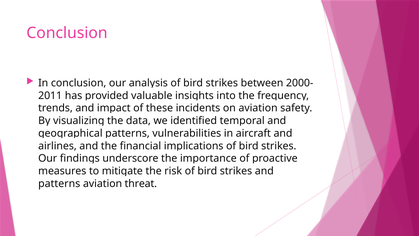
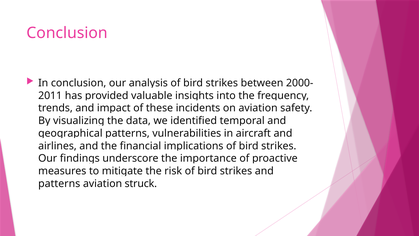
threat: threat -> struck
